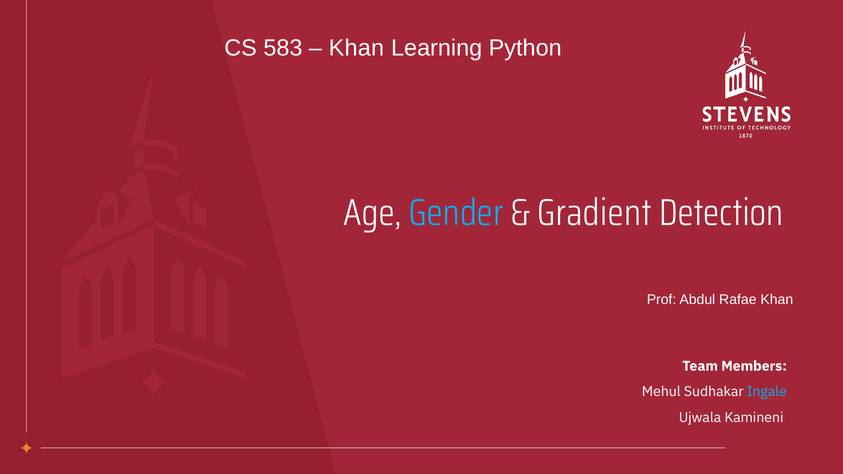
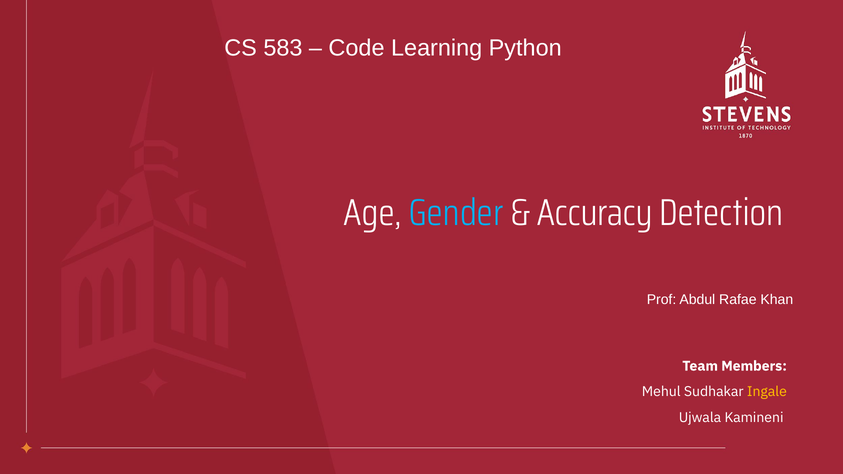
Khan at (356, 48): Khan -> Code
Gradient: Gradient -> Accuracy
Ingale colour: light blue -> yellow
